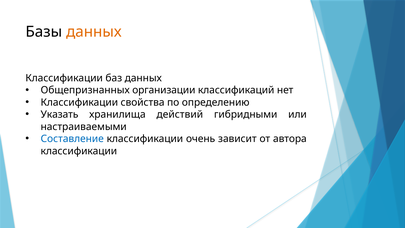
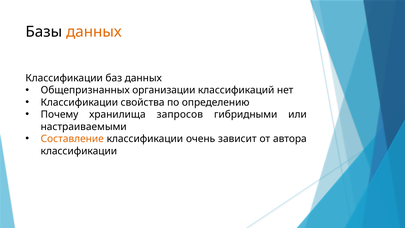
Указать: Указать -> Почему
действий: действий -> запросов
Составление colour: blue -> orange
